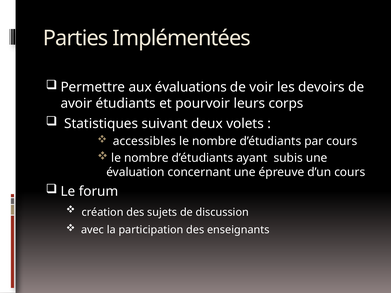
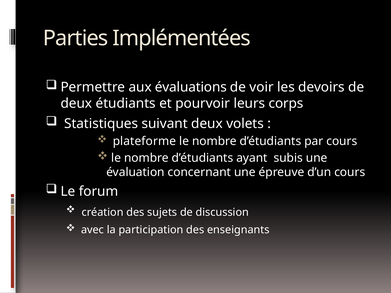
avoir at (76, 104): avoir -> deux
accessibles: accessibles -> plateforme
